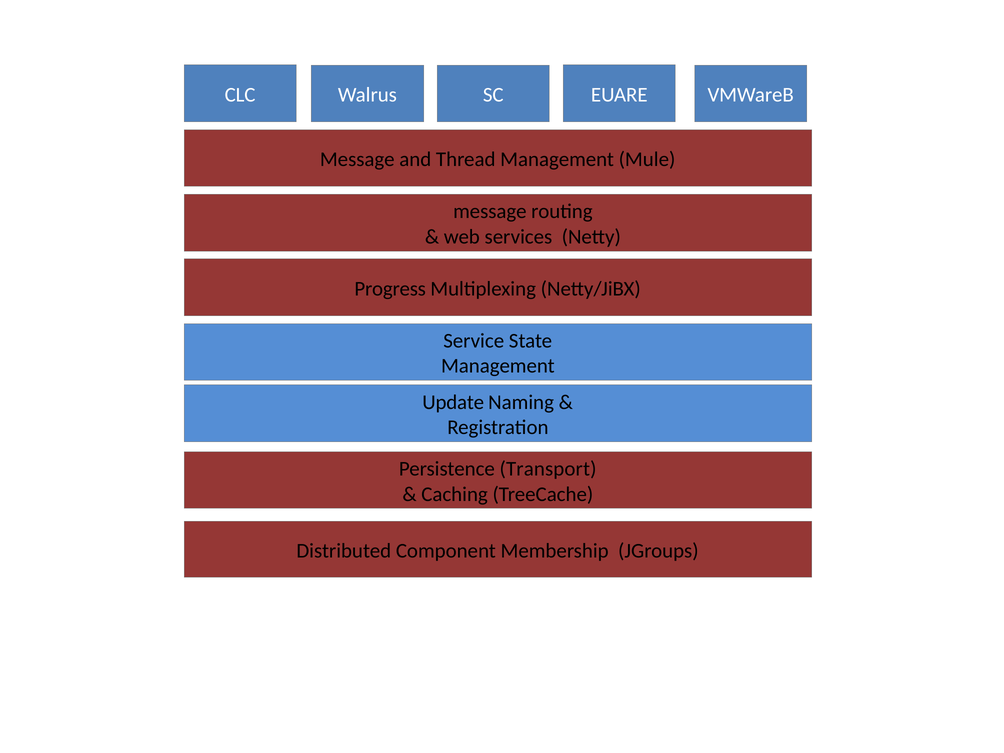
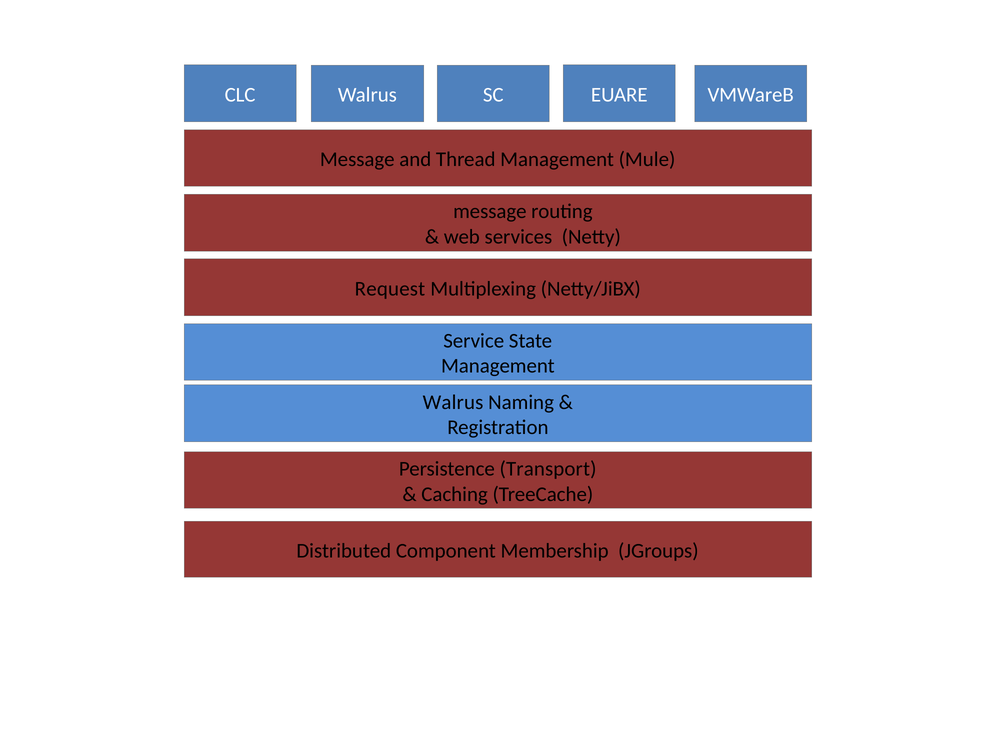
Progress: Progress -> Request
Update at (453, 402): Update -> Walrus
